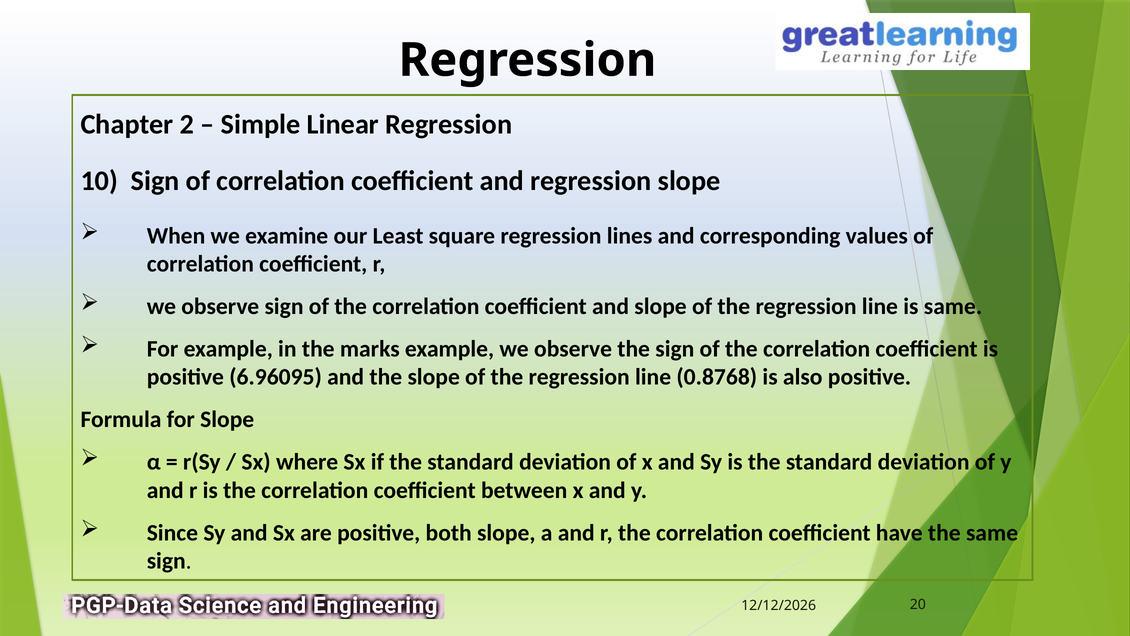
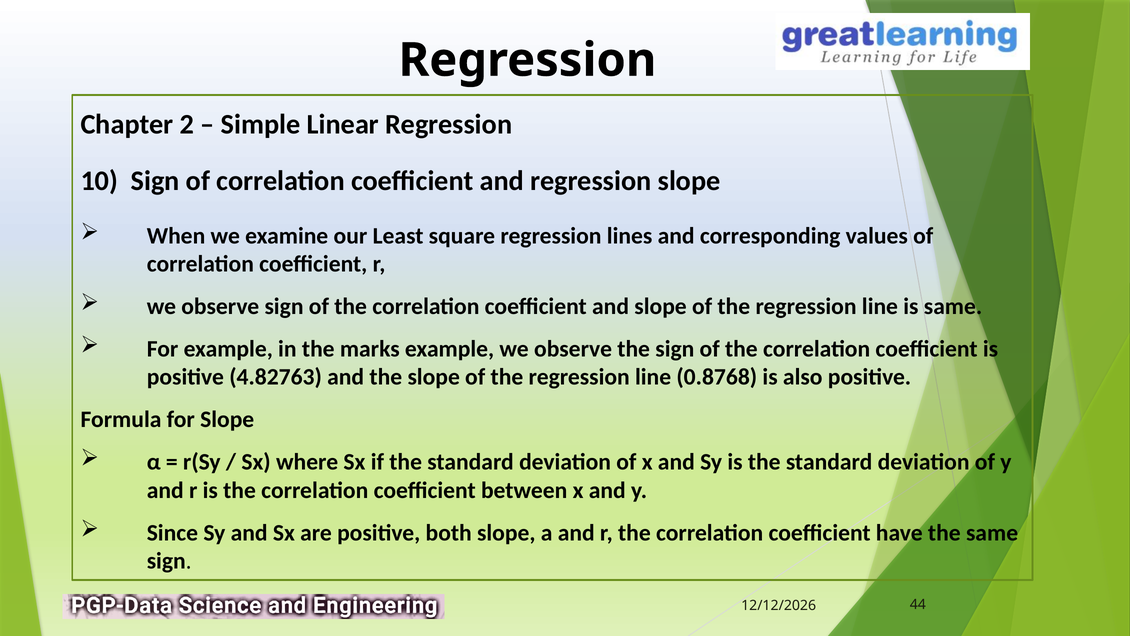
6.96095: 6.96095 -> 4.82763
20: 20 -> 44
